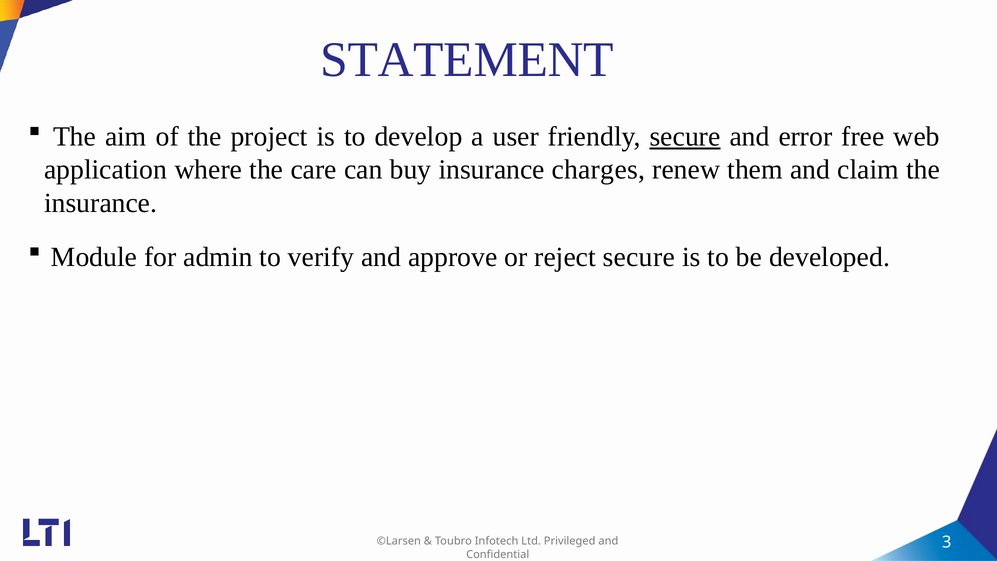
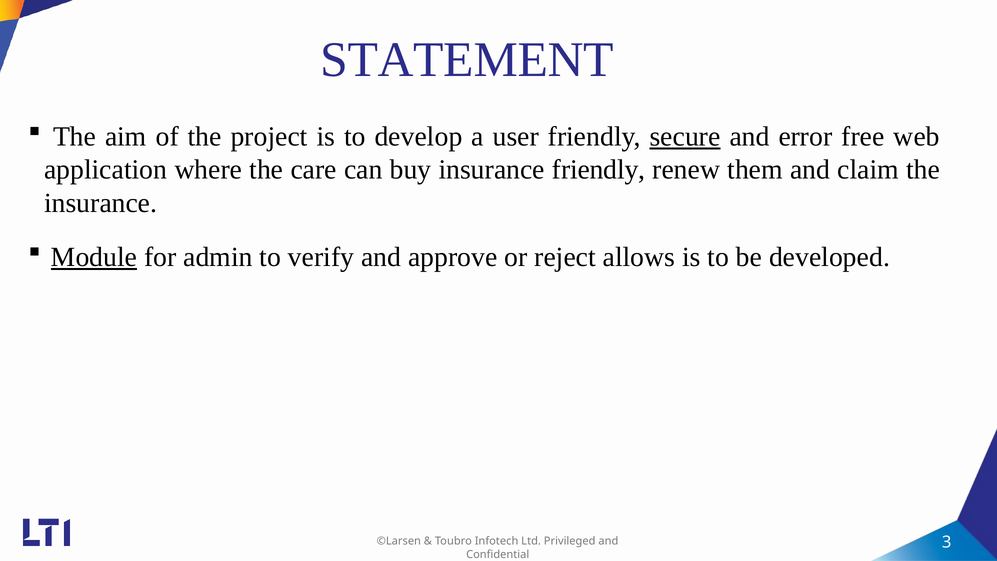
insurance charges: charges -> friendly
Module underline: none -> present
reject secure: secure -> allows
